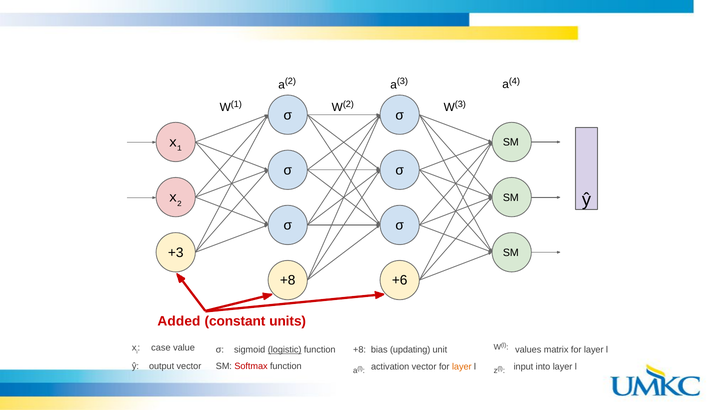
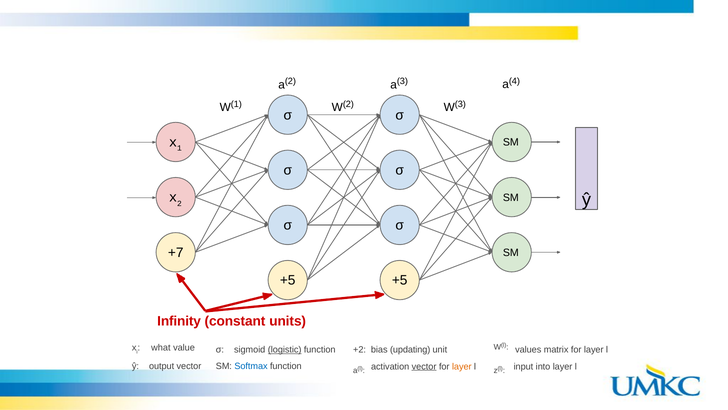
+3: +3 -> +7
+8 at (288, 280): +8 -> +5
+6 at (400, 280): +6 -> +5
Added: Added -> Infinity
case: case -> what
function +8: +8 -> +2
Softmax colour: red -> blue
vector at (424, 366) underline: none -> present
